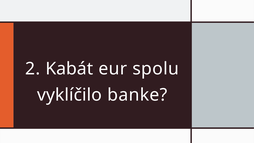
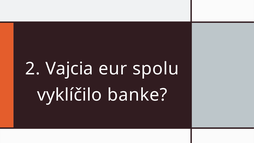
Kabát: Kabát -> Vajcia
